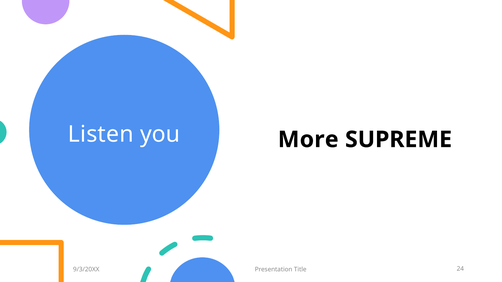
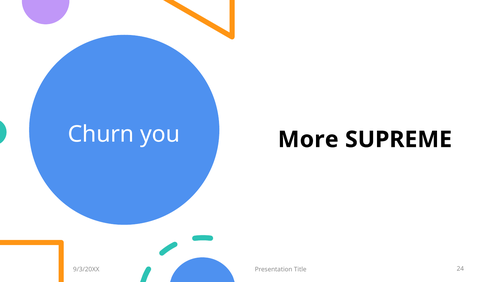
Listen: Listen -> Churn
